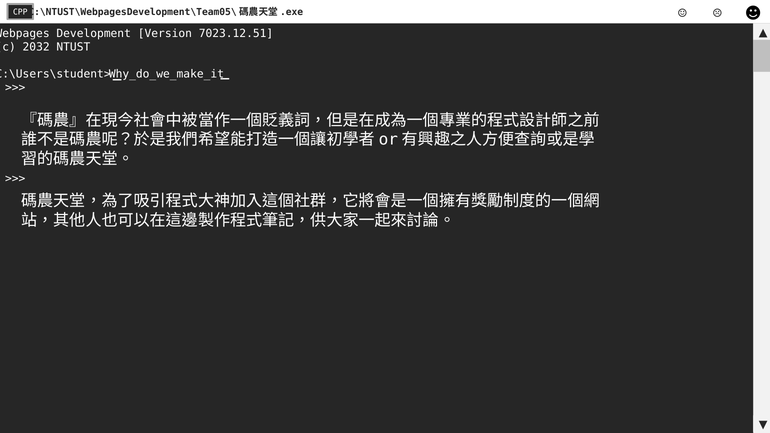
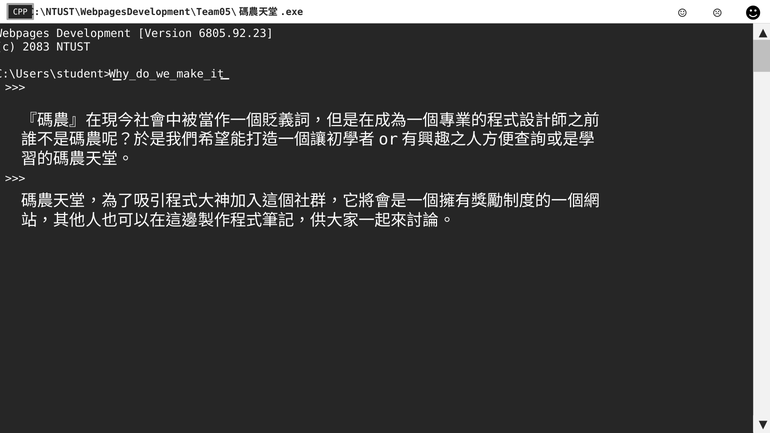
7023.12.51: 7023.12.51 -> 6805.92.23
2032: 2032 -> 2083
